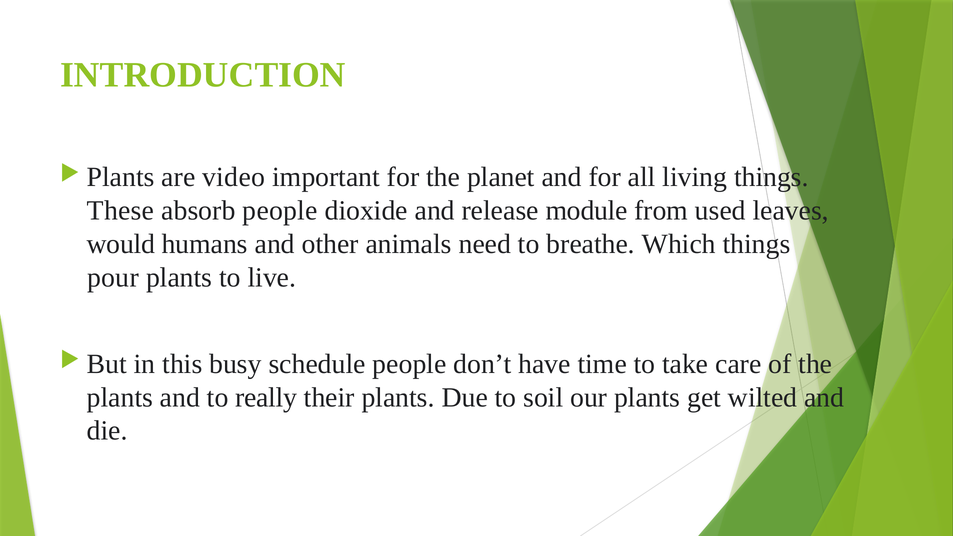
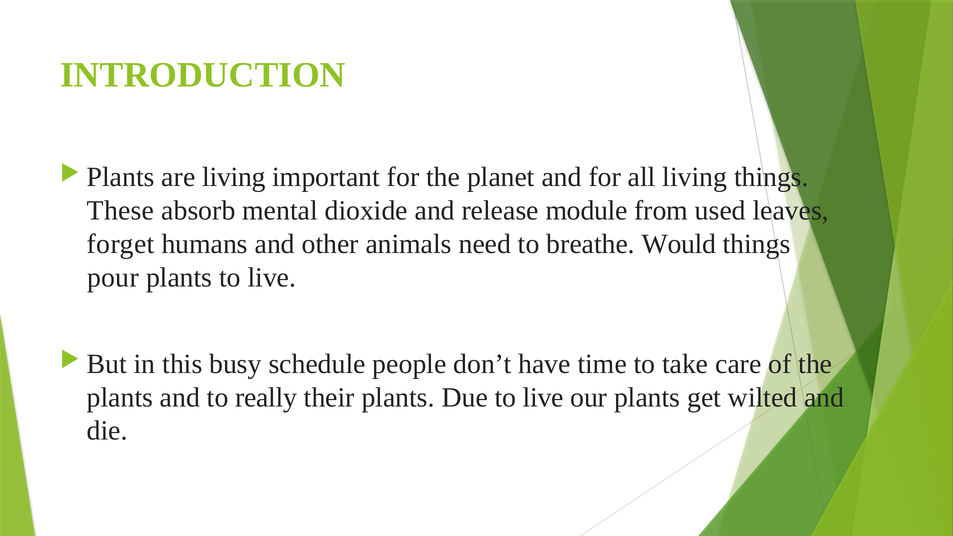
are video: video -> living
absorb people: people -> mental
would: would -> forget
Which: Which -> Would
Due to soil: soil -> live
